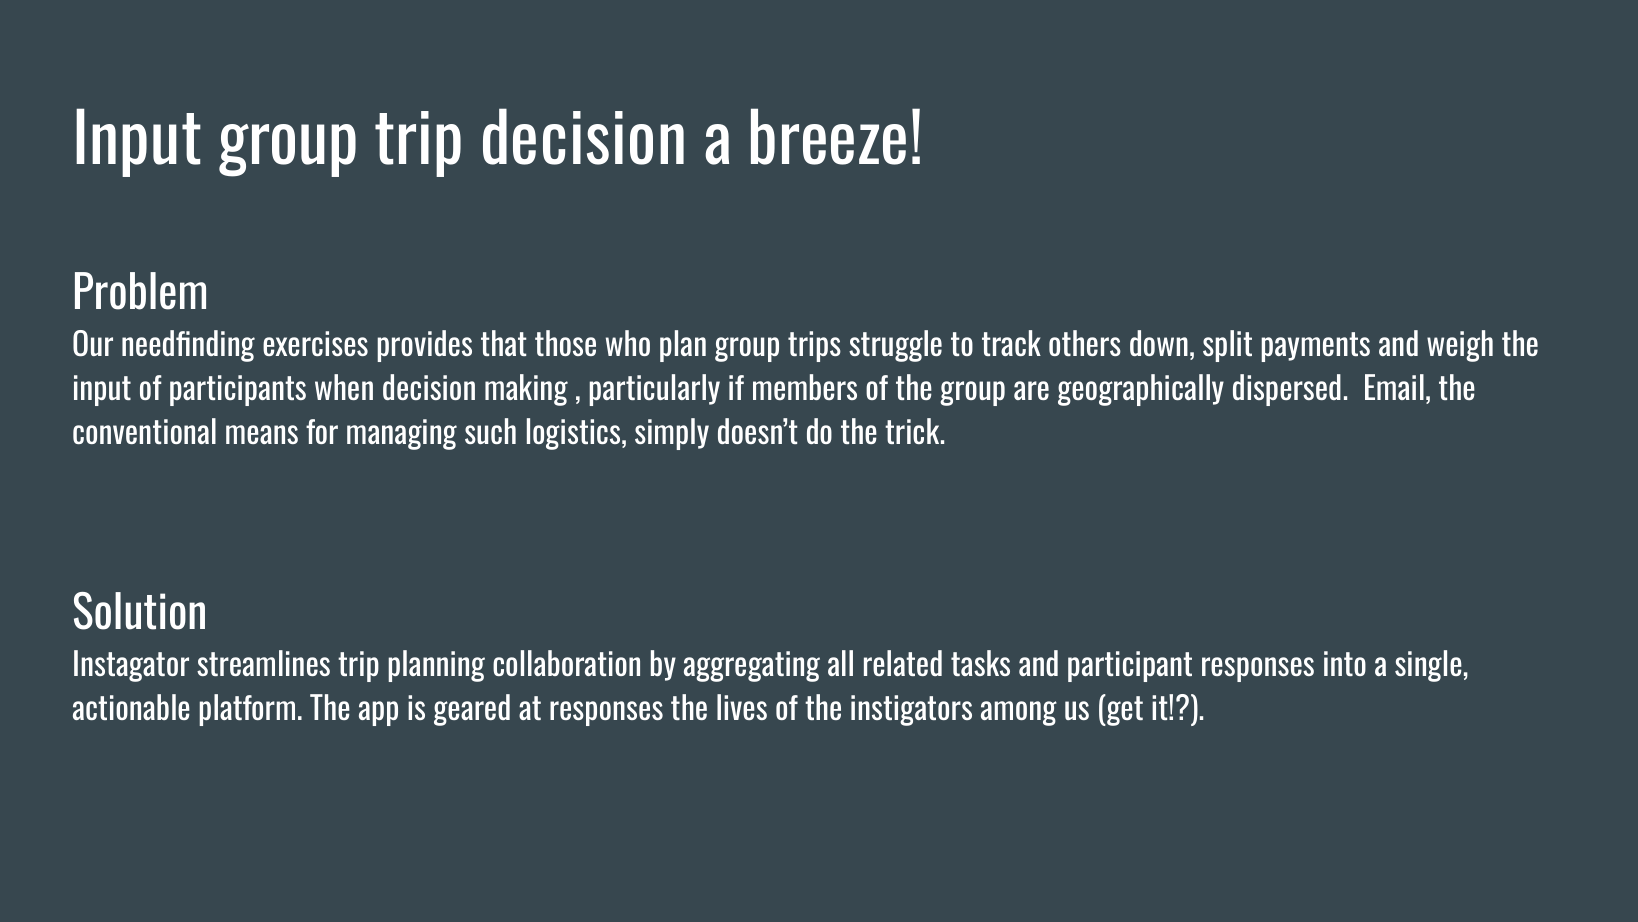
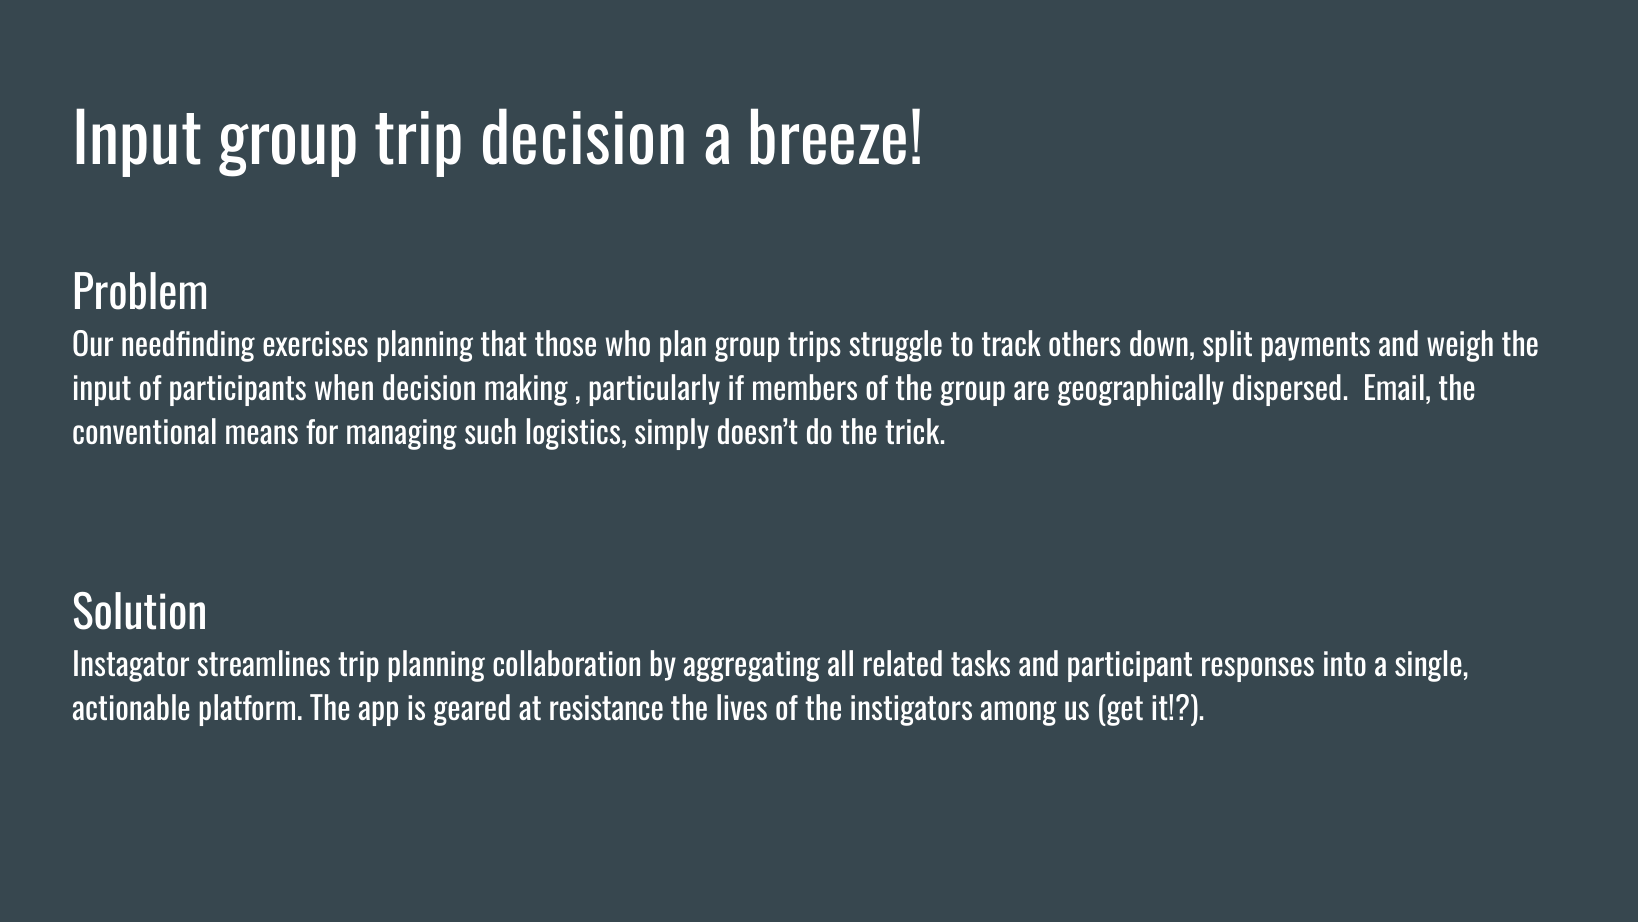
exercises provides: provides -> planning
at responses: responses -> resistance
